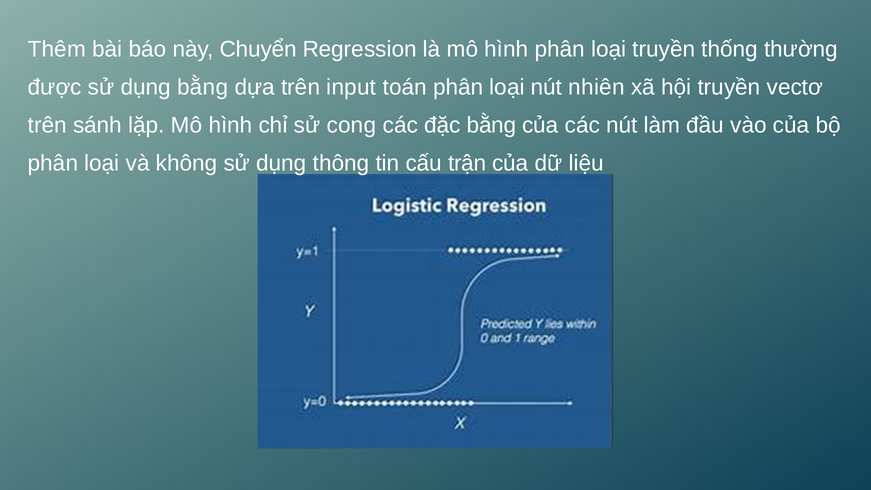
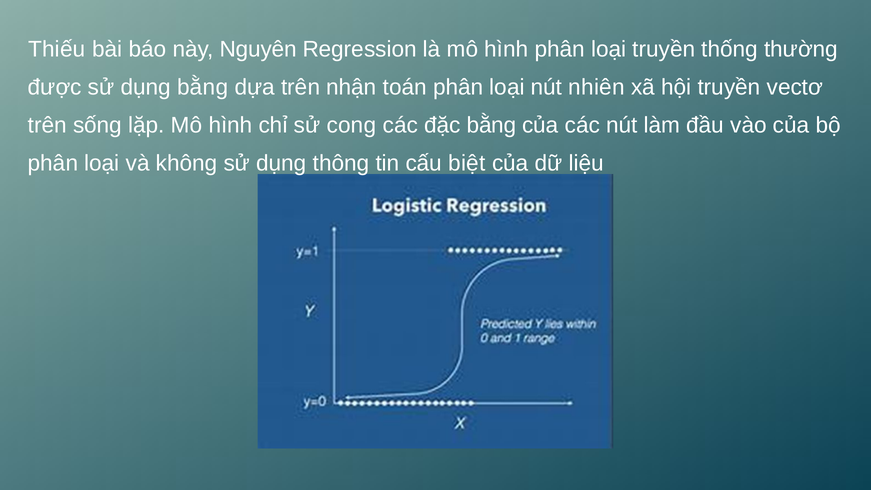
Thêm: Thêm -> Thiếu
Chuyển: Chuyển -> Nguyên
input: input -> nhận
sánh: sánh -> sống
trận: trận -> biệt
